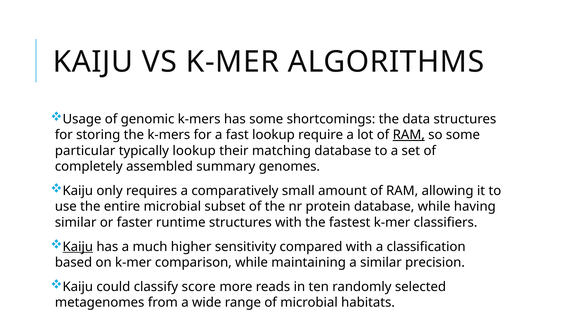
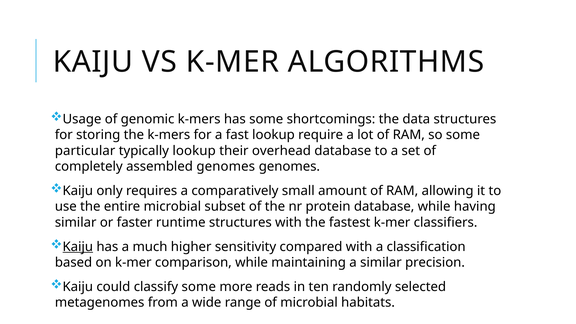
RAM at (409, 135) underline: present -> none
matching: matching -> overhead
assembled summary: summary -> genomes
classify score: score -> some
